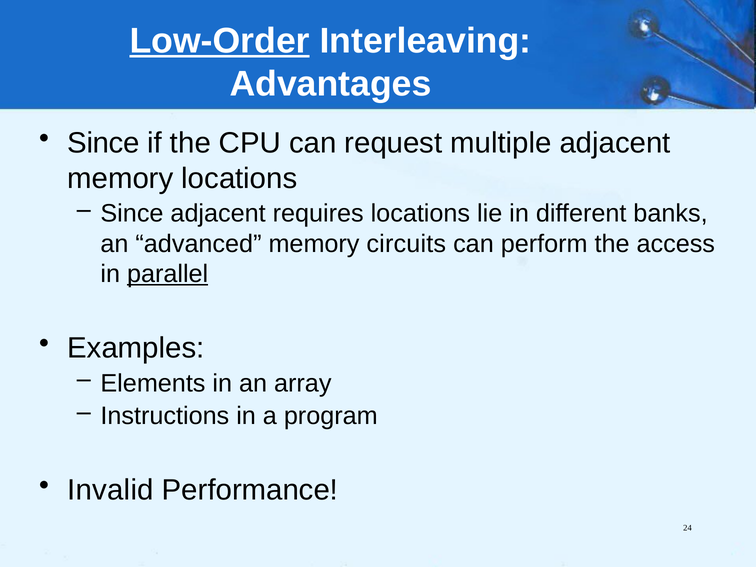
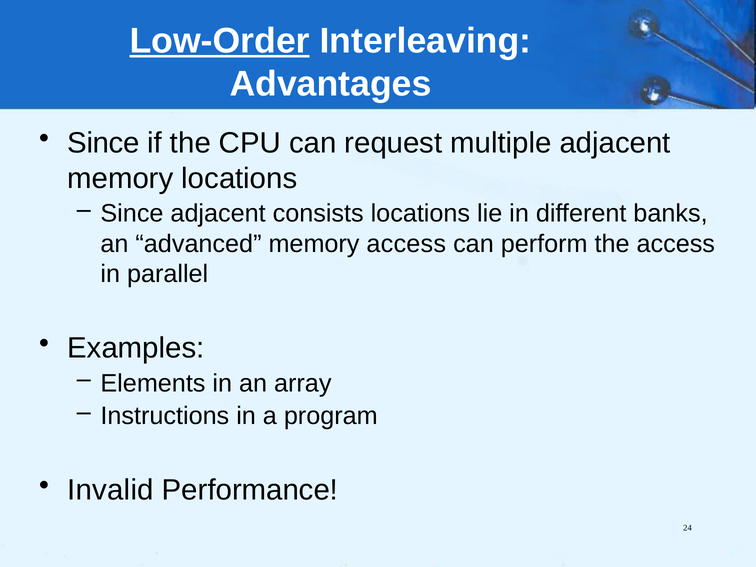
requires: requires -> consists
memory circuits: circuits -> access
parallel underline: present -> none
